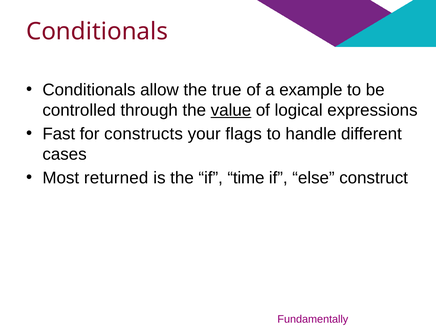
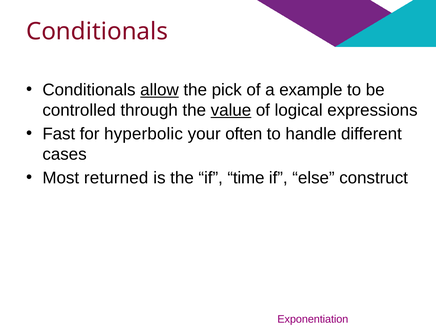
allow underline: none -> present
true: true -> pick
constructs: constructs -> hyperbolic
flags: flags -> often
Fundamentally: Fundamentally -> Exponentiation
